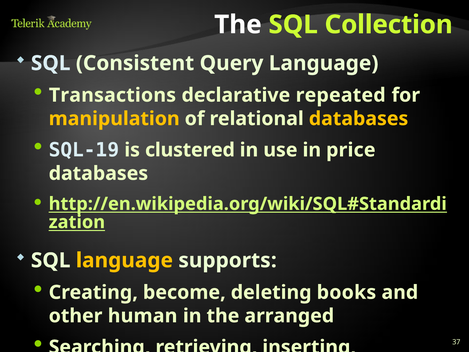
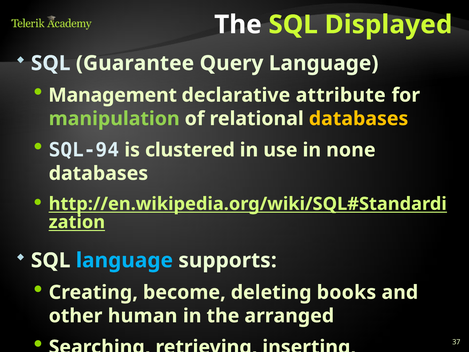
Collection: Collection -> Displayed
Consistent: Consistent -> Guarantee
Transactions: Transactions -> Management
repeated: repeated -> attribute
manipulation colour: yellow -> light green
SQL-19: SQL-19 -> SQL-94
price: price -> none
language at (124, 260) colour: yellow -> light blue
